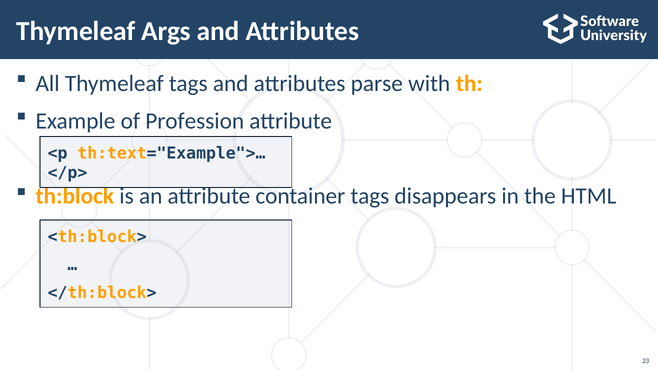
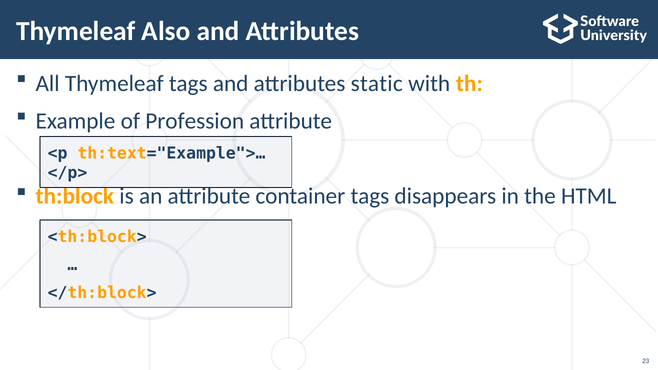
Args: Args -> Also
parse: parse -> static
